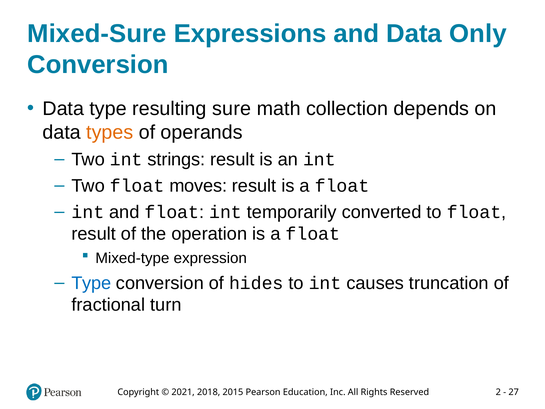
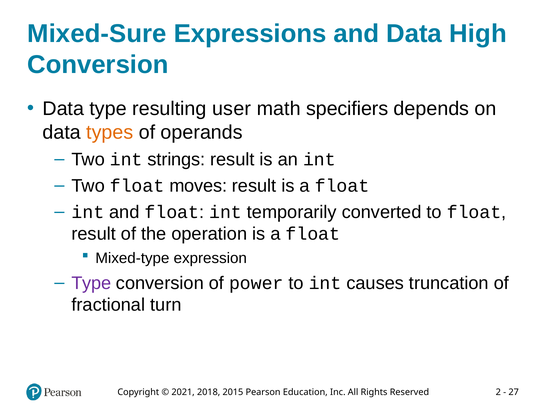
Only: Only -> High
sure: sure -> user
collection: collection -> specifiers
Type at (91, 283) colour: blue -> purple
hides: hides -> power
